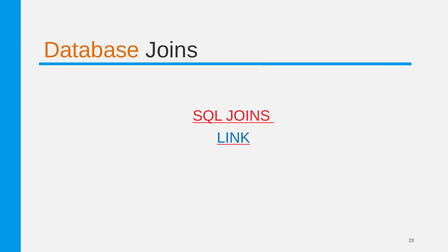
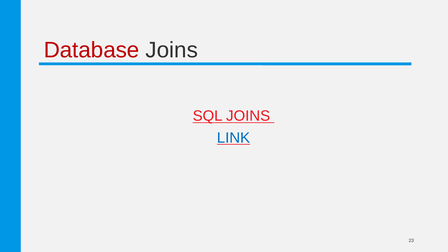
Database colour: orange -> red
